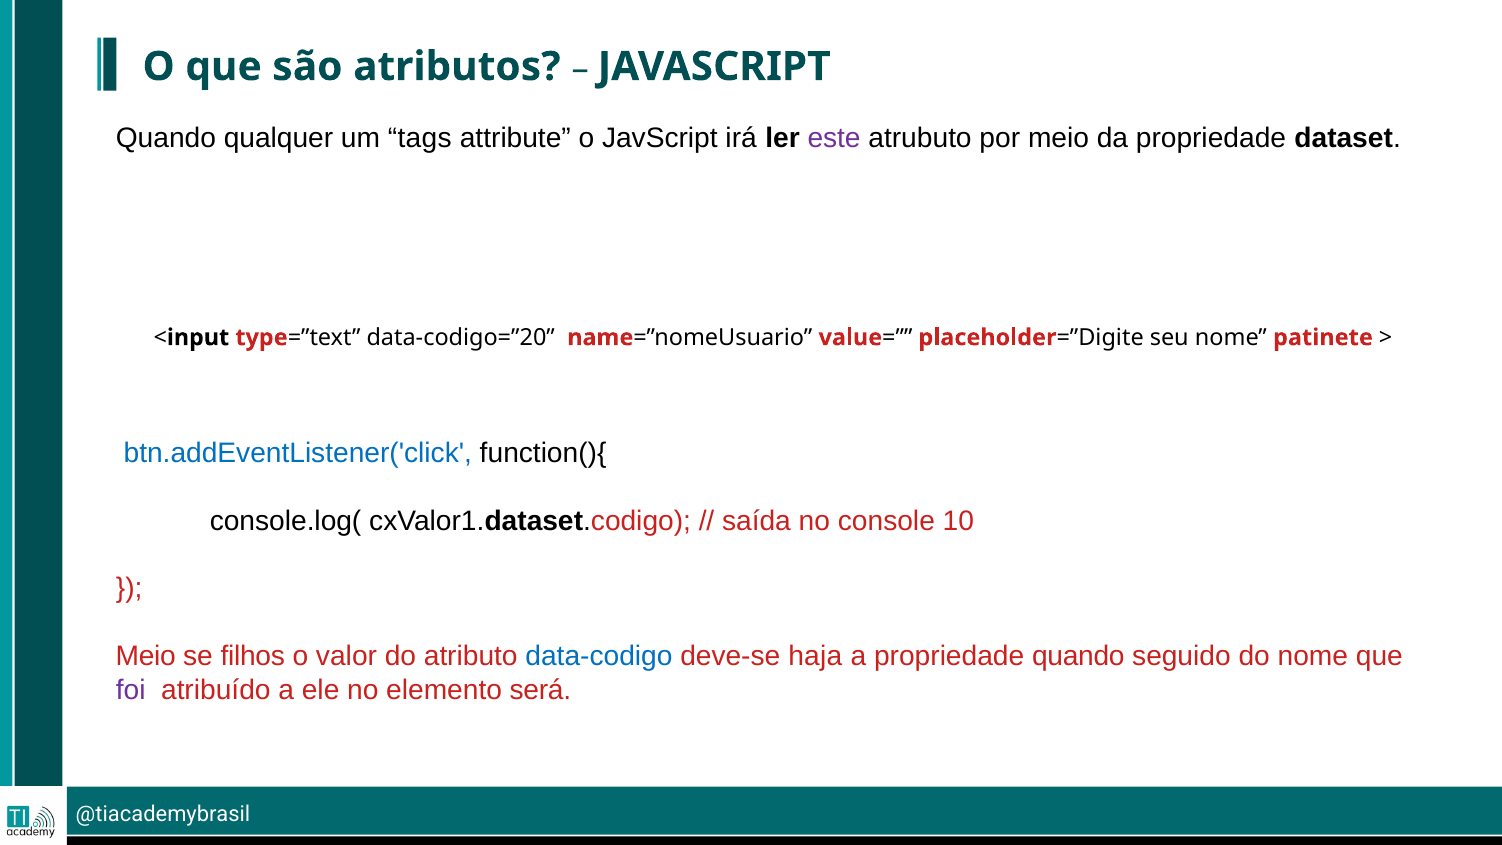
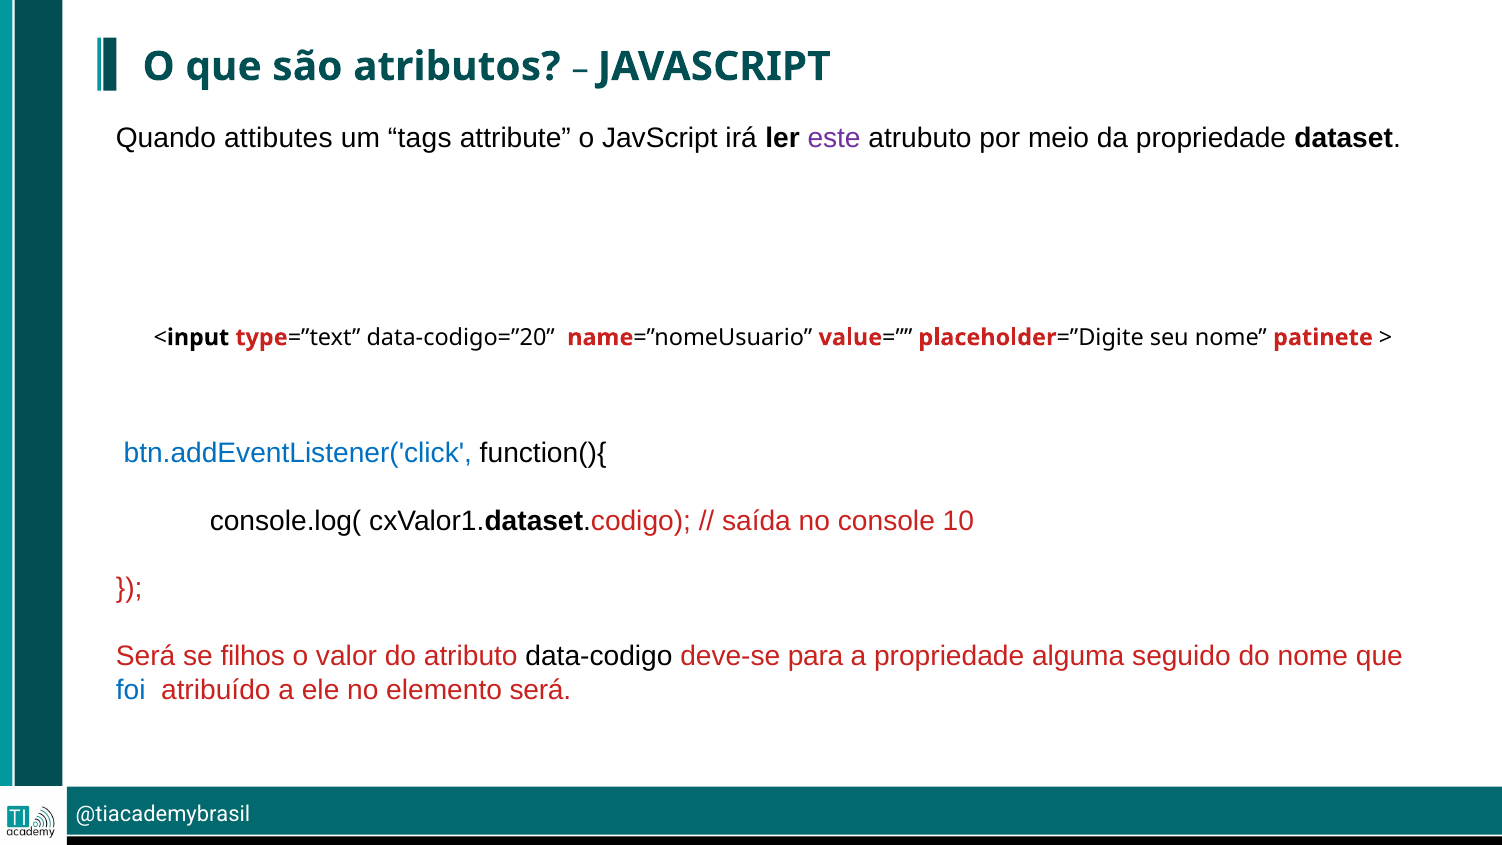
qualquer: qualquer -> attibutes
Meio at (146, 656): Meio -> Será
data-codigo colour: blue -> black
haja: haja -> para
propriedade quando: quando -> alguma
foi colour: purple -> blue
